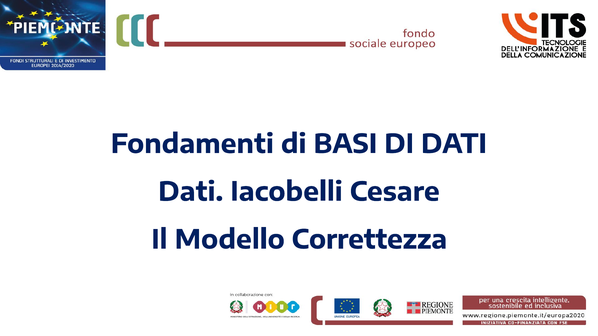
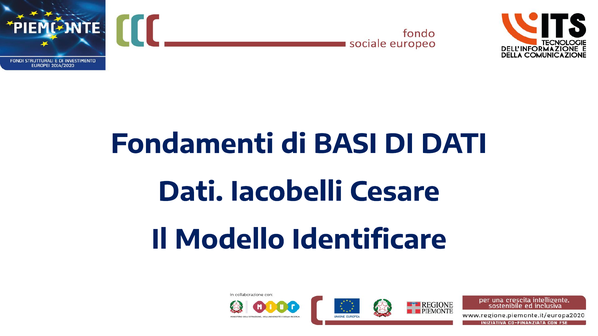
Correttezza: Correttezza -> Identificare
